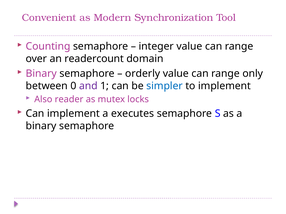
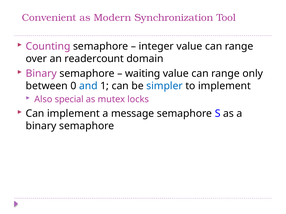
orderly: orderly -> waiting
and colour: purple -> blue
reader: reader -> special
executes: executes -> message
